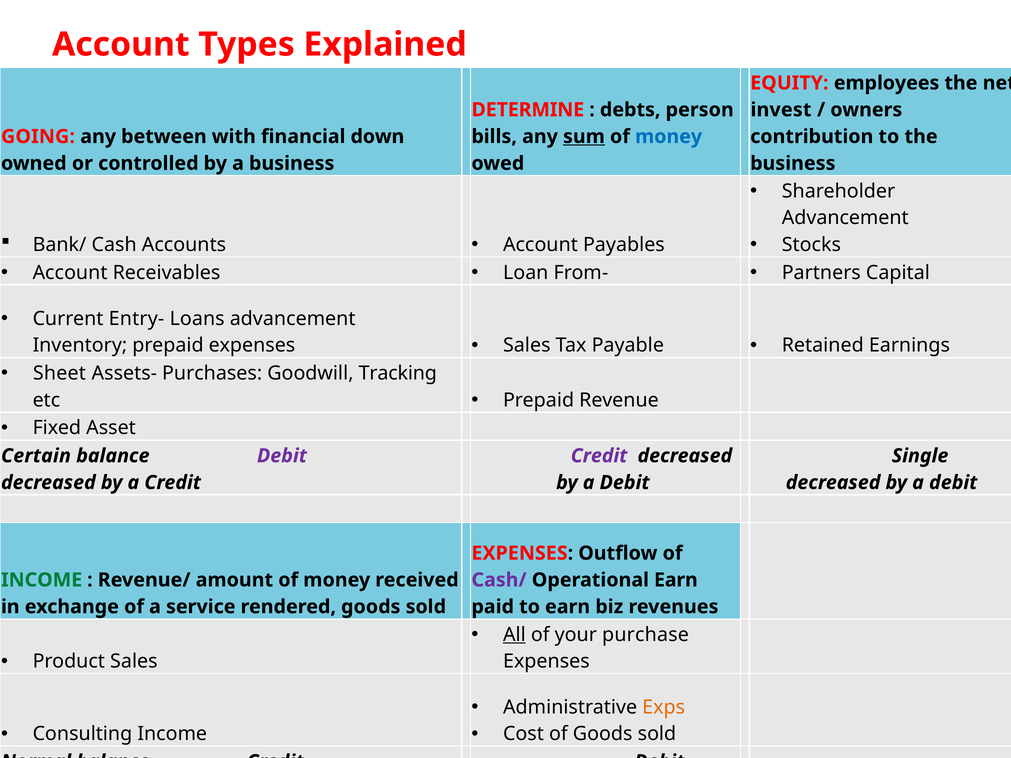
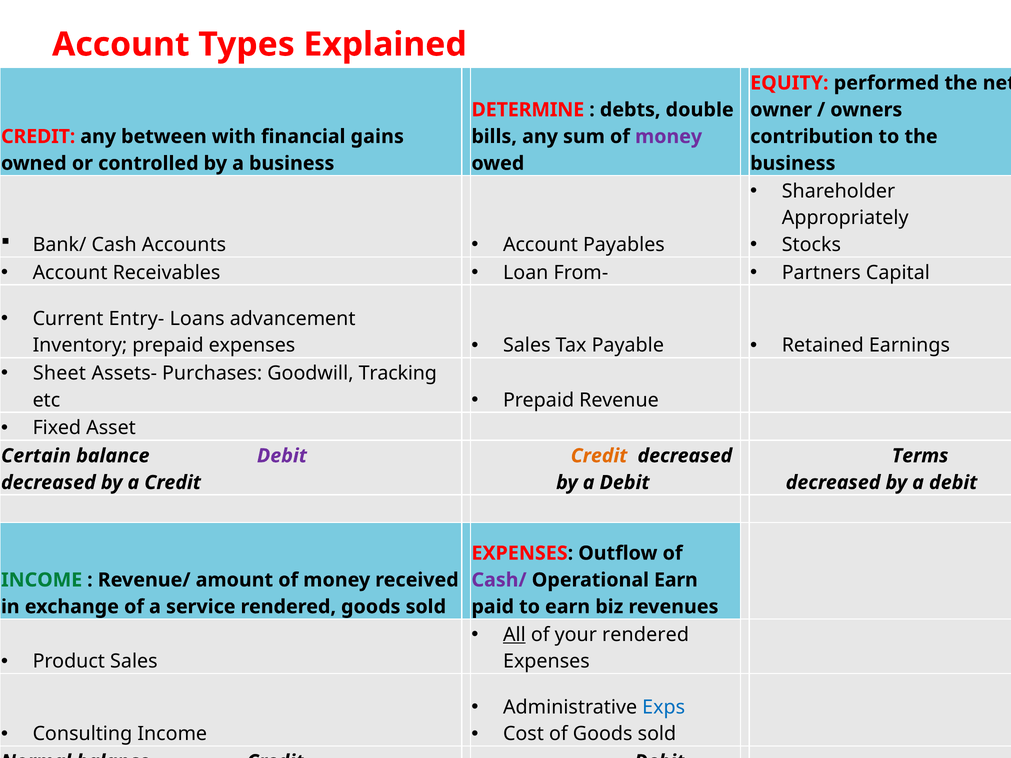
employees: employees -> performed
person: person -> double
invest: invest -> owner
GOING at (38, 137): GOING -> CREDIT
down: down -> gains
sum underline: present -> none
money at (669, 137) colour: blue -> purple
Advancement at (845, 218): Advancement -> Appropriately
Credit at (599, 456) colour: purple -> orange
Single: Single -> Terms
your purchase: purchase -> rendered
Exps colour: orange -> blue
